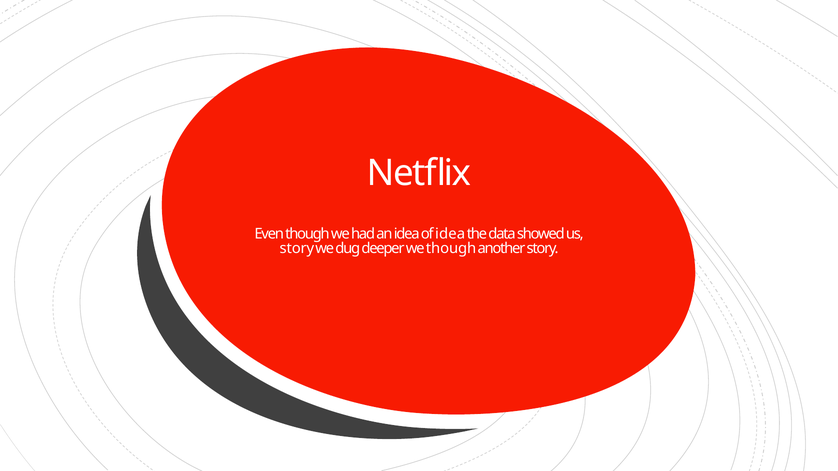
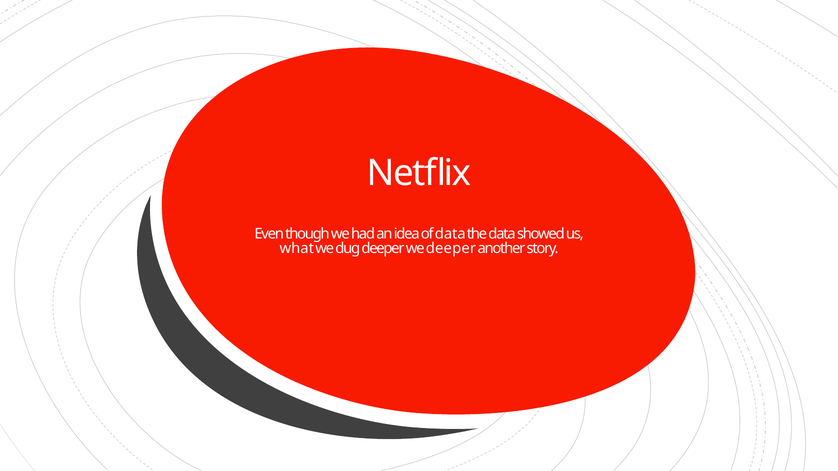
of idea: idea -> data
story at (297, 249): story -> what
we though: though -> deeper
